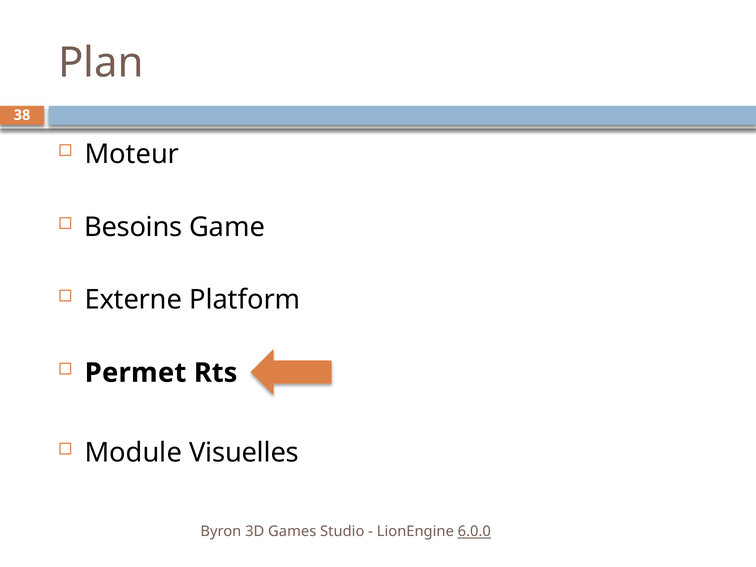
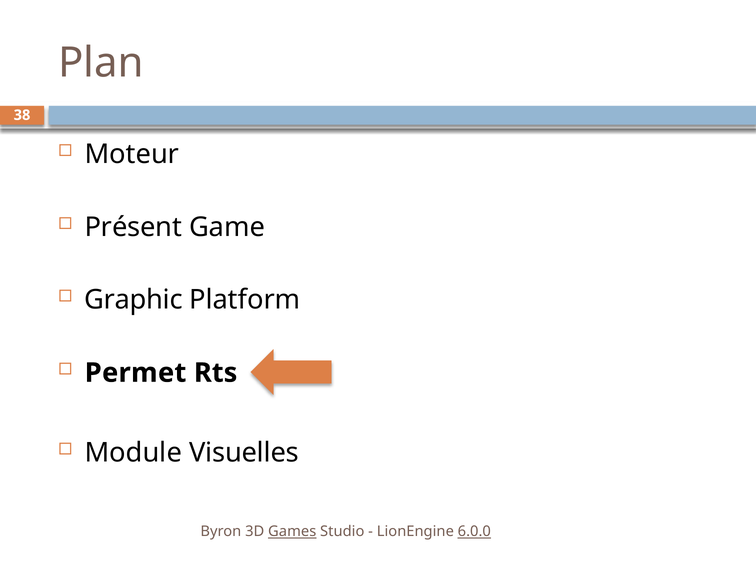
Besoins: Besoins -> Présent
Externe: Externe -> Graphic
Games underline: none -> present
